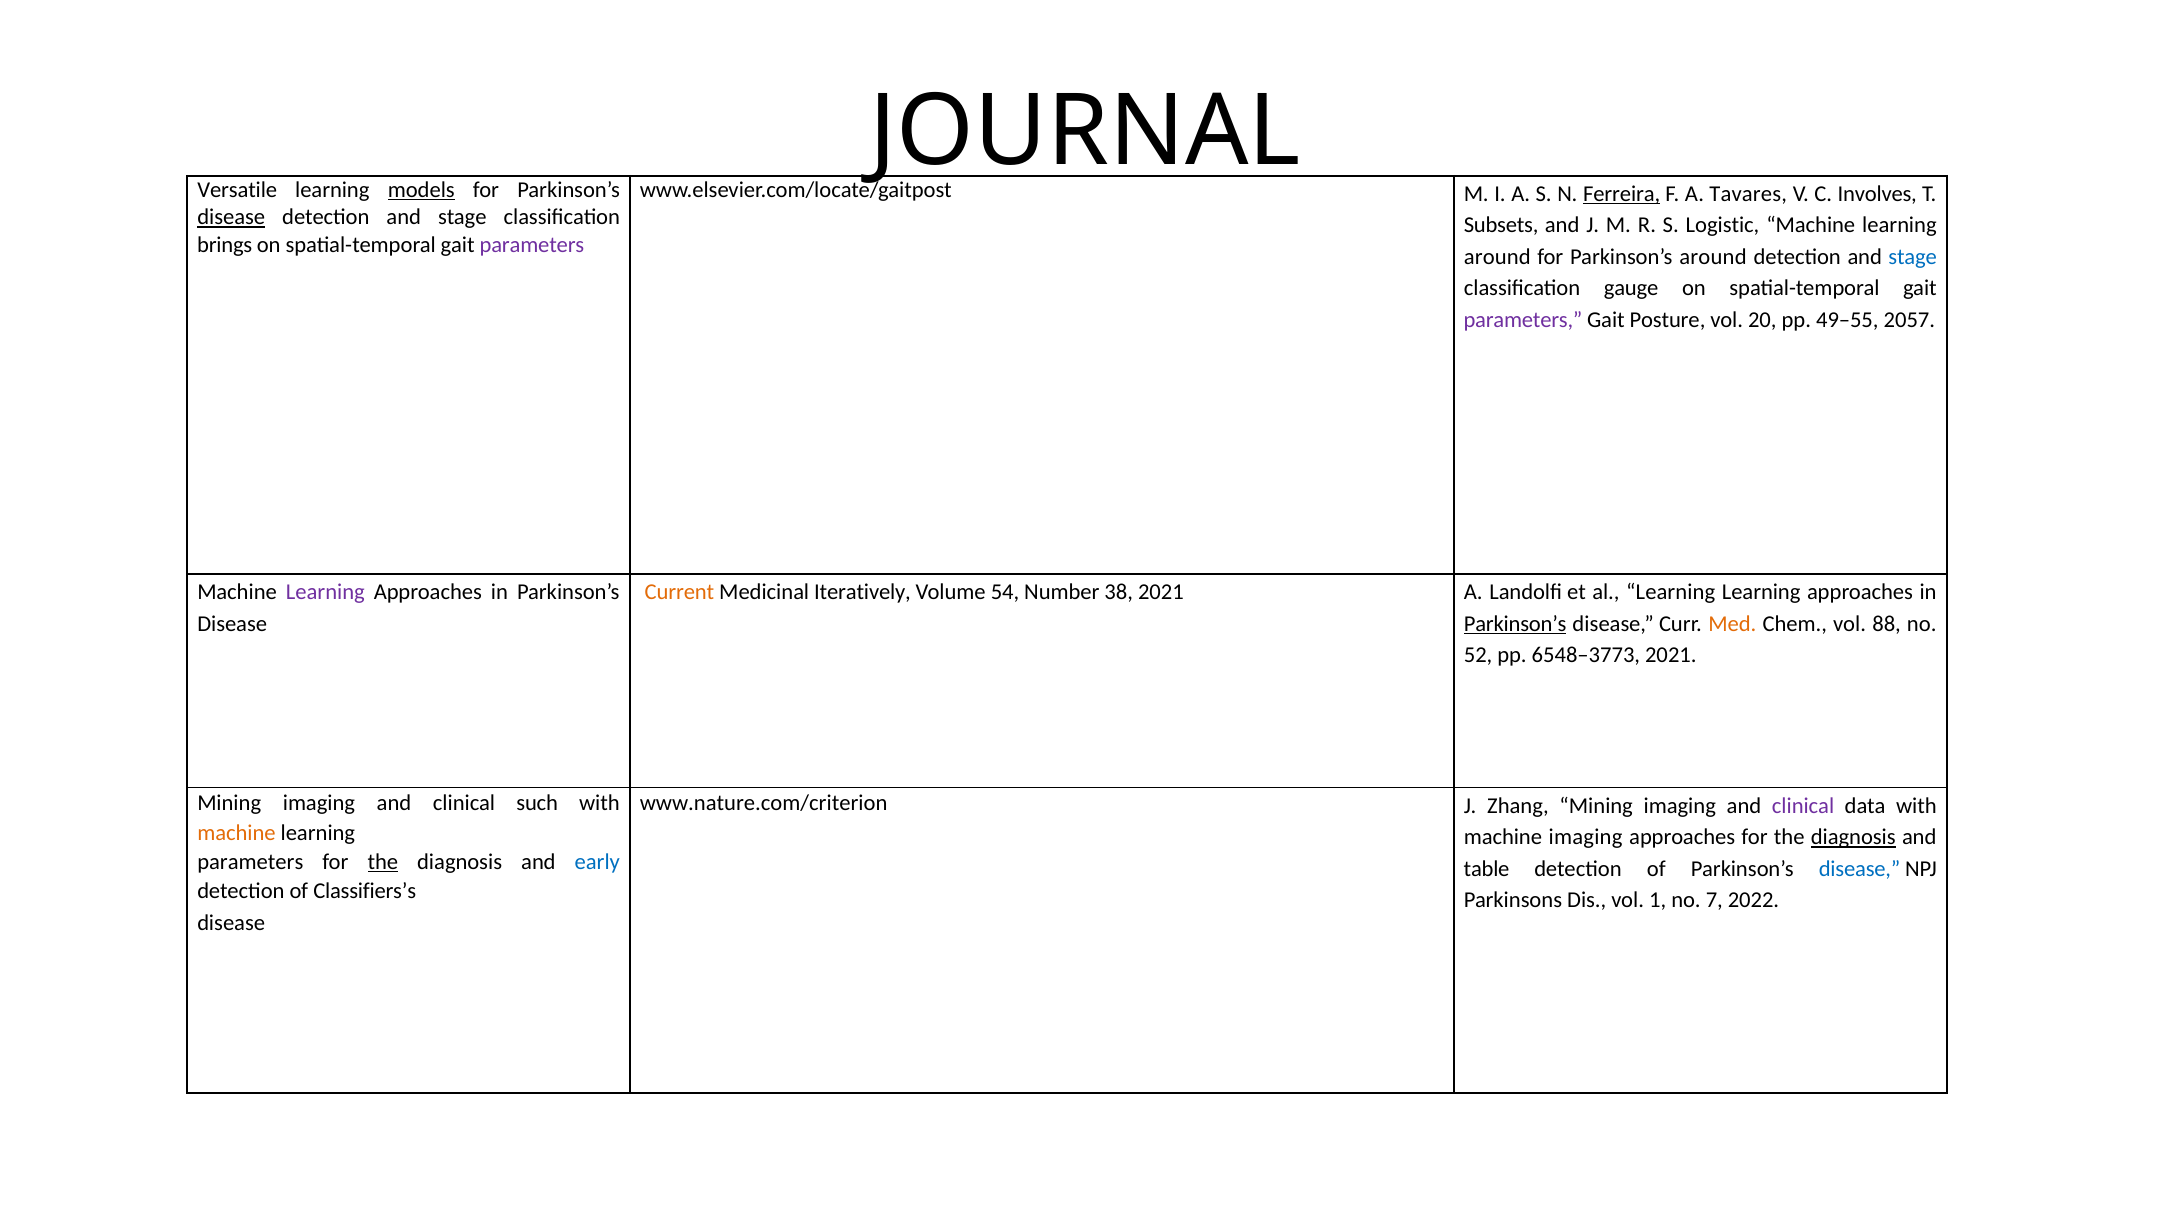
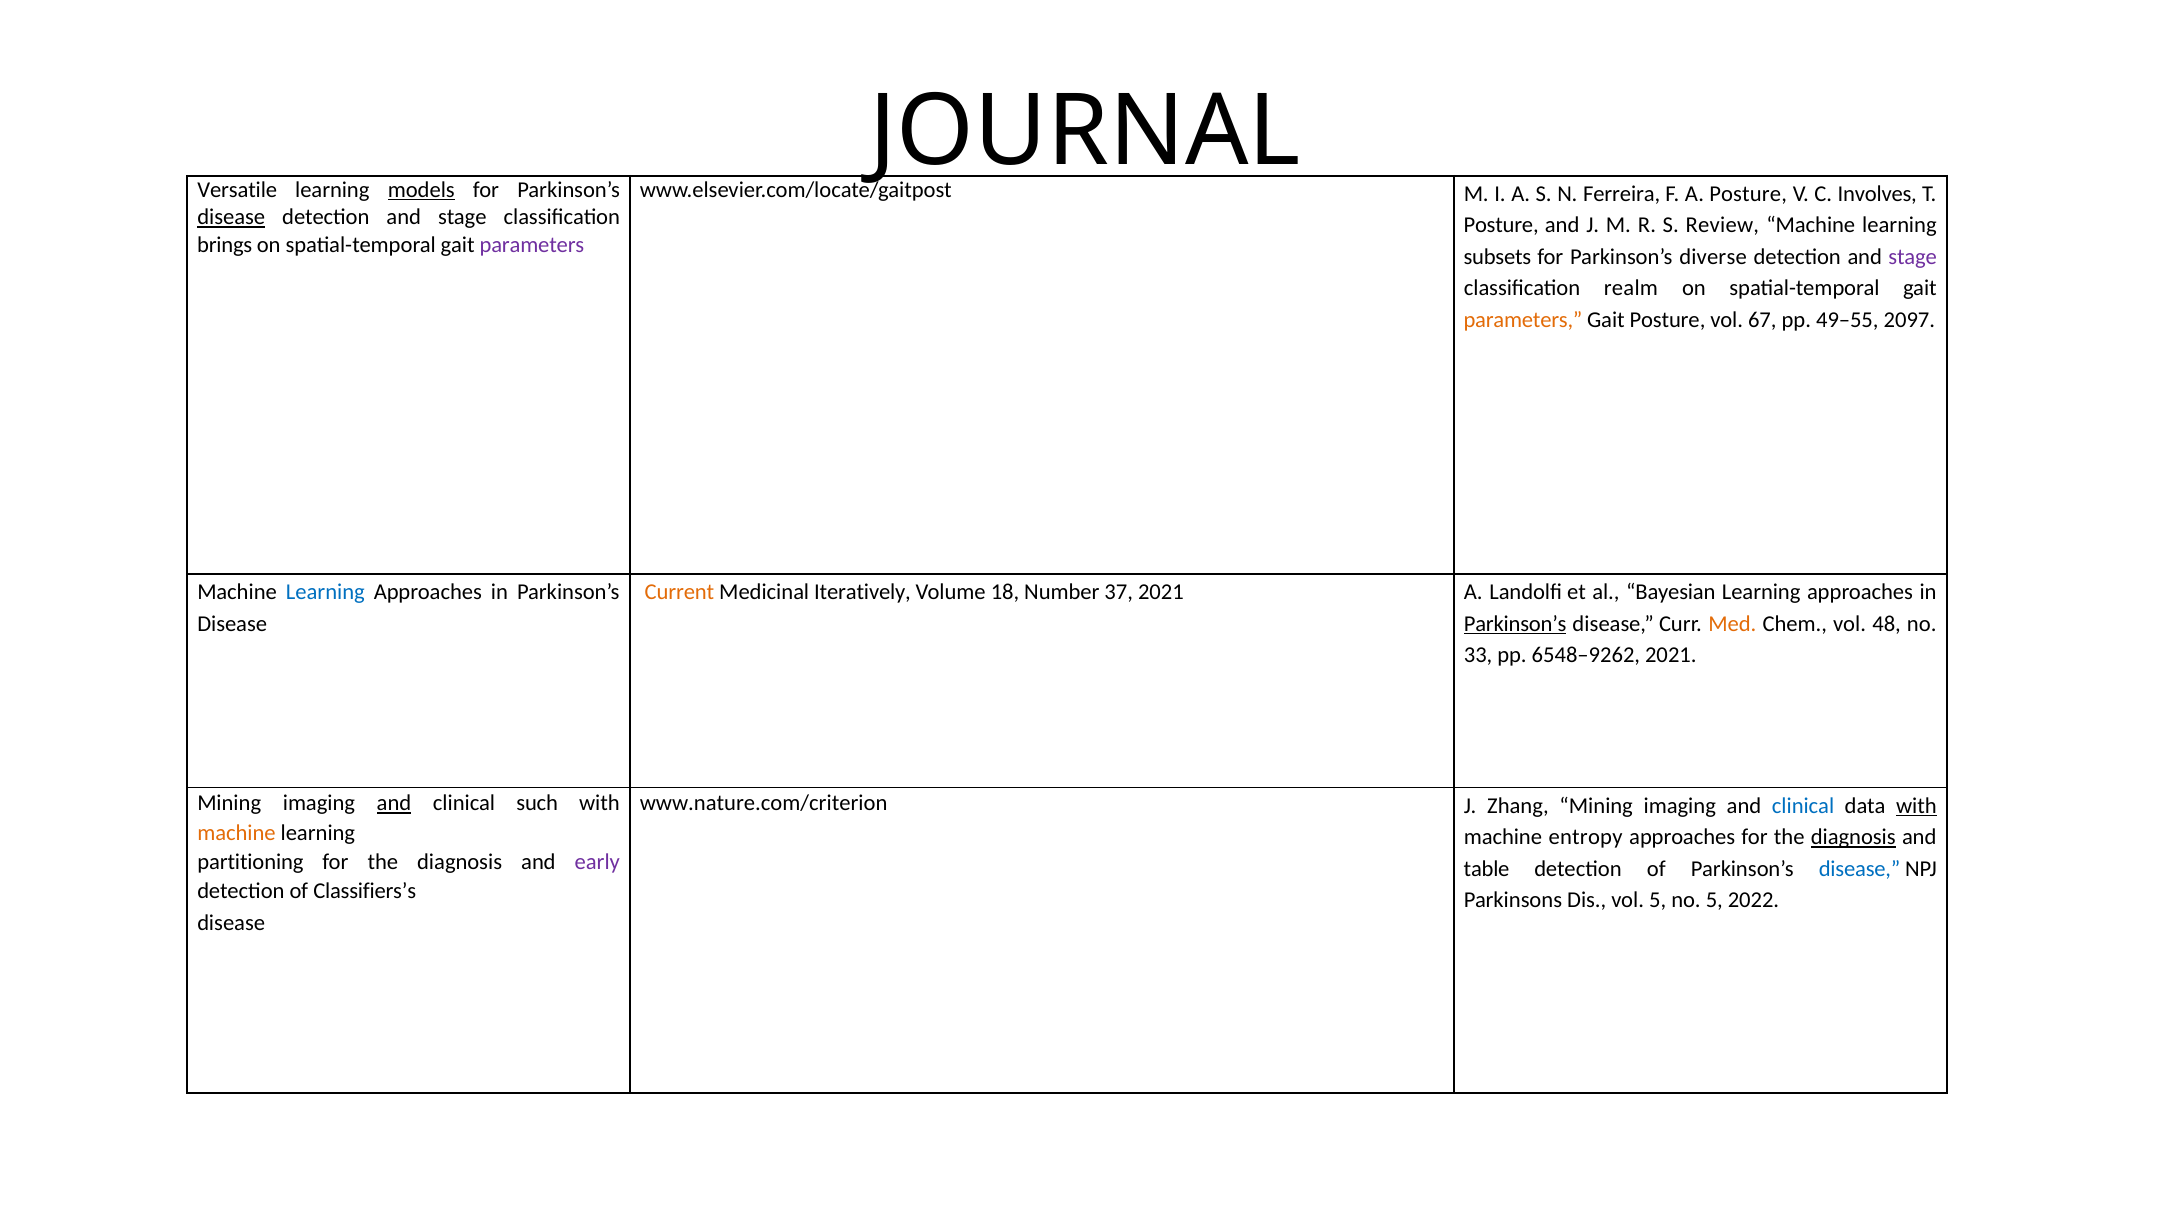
Ferreira underline: present -> none
A Tavares: Tavares -> Posture
Subsets at (1501, 225): Subsets -> Posture
Logistic: Logistic -> Review
around at (1497, 257): around -> subsets
Parkinson’s around: around -> diverse
stage at (1913, 257) colour: blue -> purple
gauge: gauge -> realm
parameters at (1523, 320) colour: purple -> orange
20: 20 -> 67
2057: 2057 -> 2097
Learning at (325, 592) colour: purple -> blue
54: 54 -> 18
38: 38 -> 37
al Learning: Learning -> Bayesian
88: 88 -> 48
52: 52 -> 33
6548–3773: 6548–3773 -> 6548–9262
and at (394, 803) underline: none -> present
clinical at (1803, 806) colour: purple -> blue
with at (1916, 806) underline: none -> present
machine imaging: imaging -> entropy
parameters at (250, 862): parameters -> partitioning
the at (383, 862) underline: present -> none
early colour: blue -> purple
vol 1: 1 -> 5
no 7: 7 -> 5
